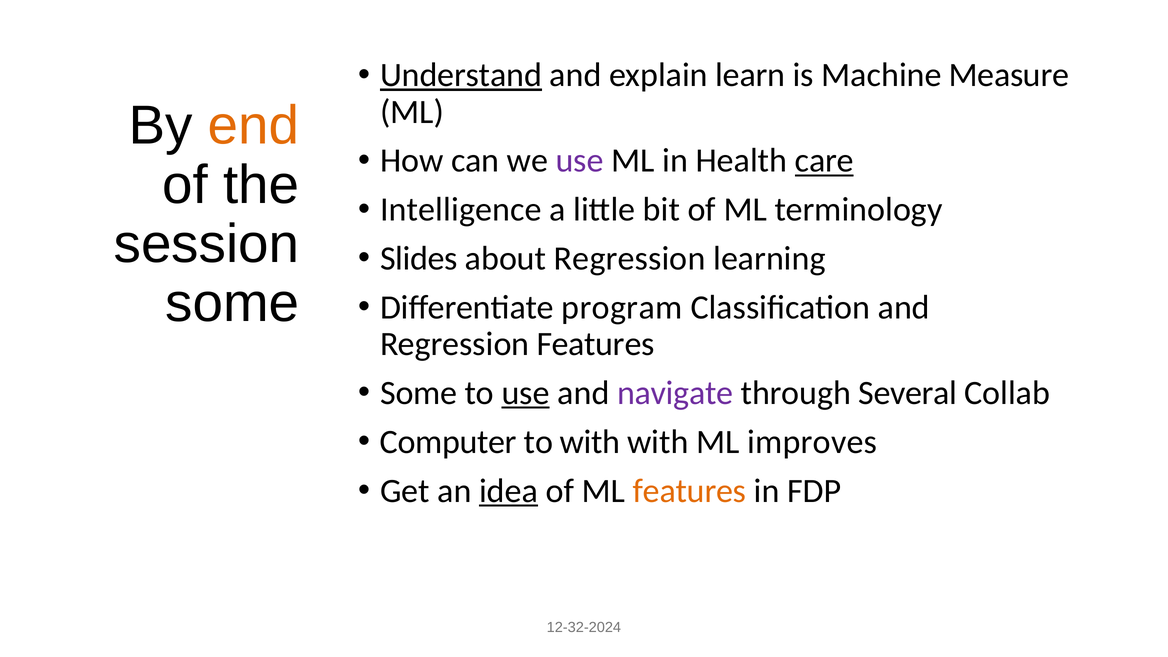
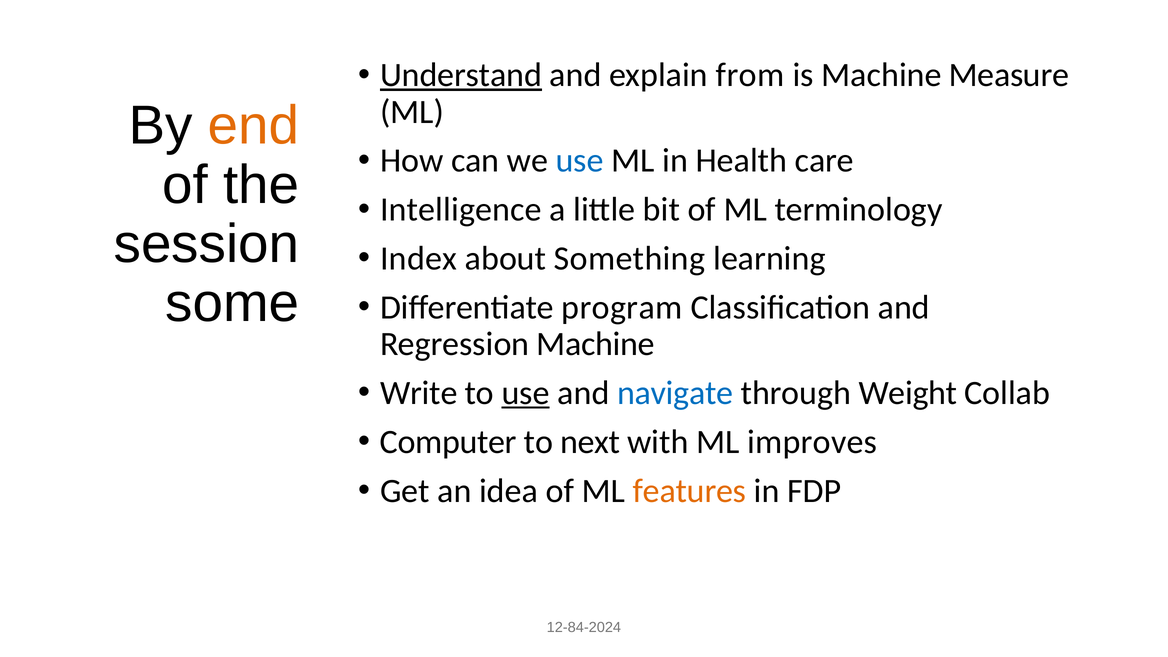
learn: learn -> from
use at (580, 161) colour: purple -> blue
care underline: present -> none
Slides: Slides -> Index
about Regression: Regression -> Something
Regression Features: Features -> Machine
Some at (419, 393): Some -> Write
navigate colour: purple -> blue
Several: Several -> Weight
to with: with -> next
idea underline: present -> none
12-32-2024: 12-32-2024 -> 12-84-2024
